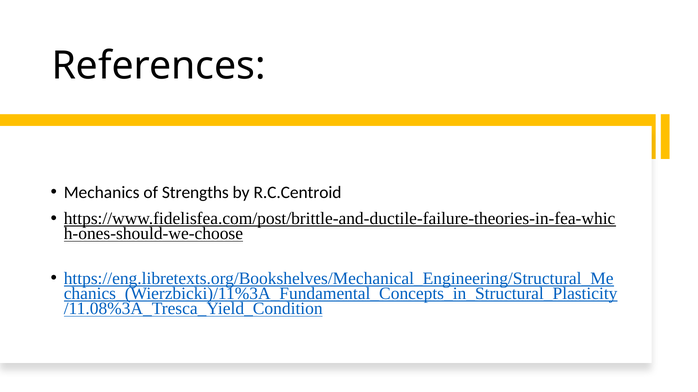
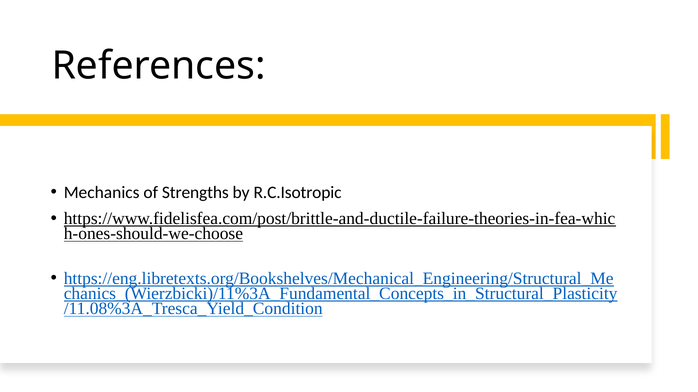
R.C.Centroid: R.C.Centroid -> R.C.Isotropic
